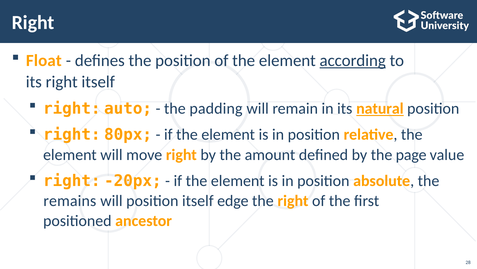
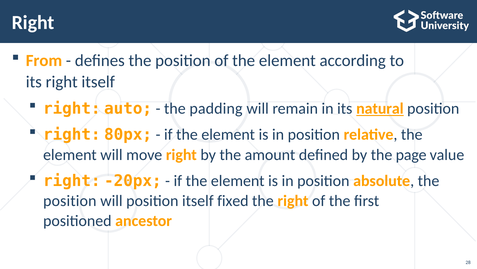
Float: Float -> From
according underline: present -> none
remains at (70, 200): remains -> position
edge: edge -> fixed
